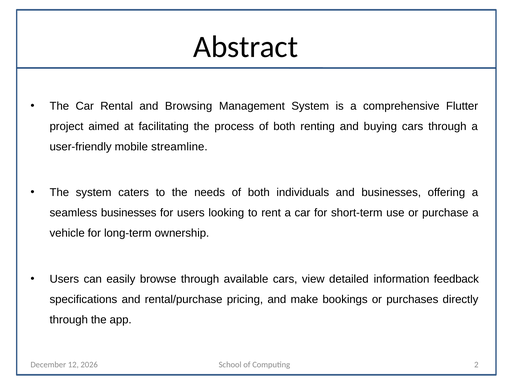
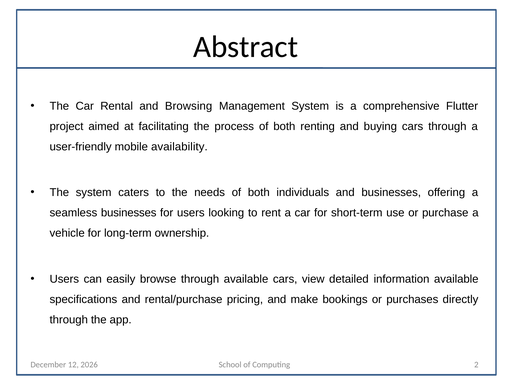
streamline: streamline -> availability
information feedback: feedback -> available
